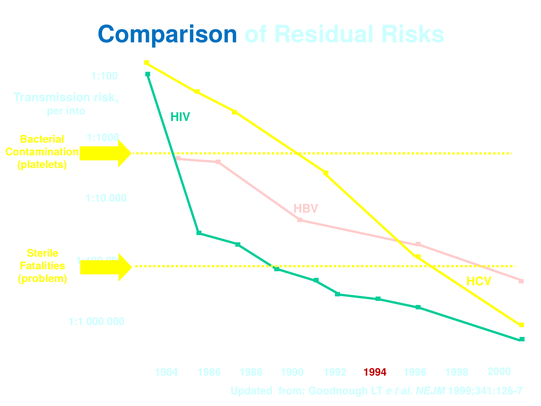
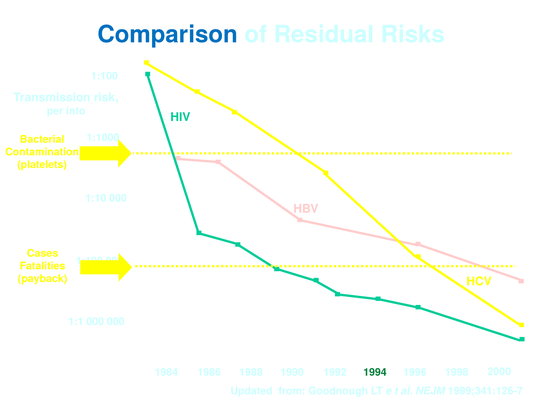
Sterile: Sterile -> Cases
problem: problem -> payback
1994 colour: red -> green
